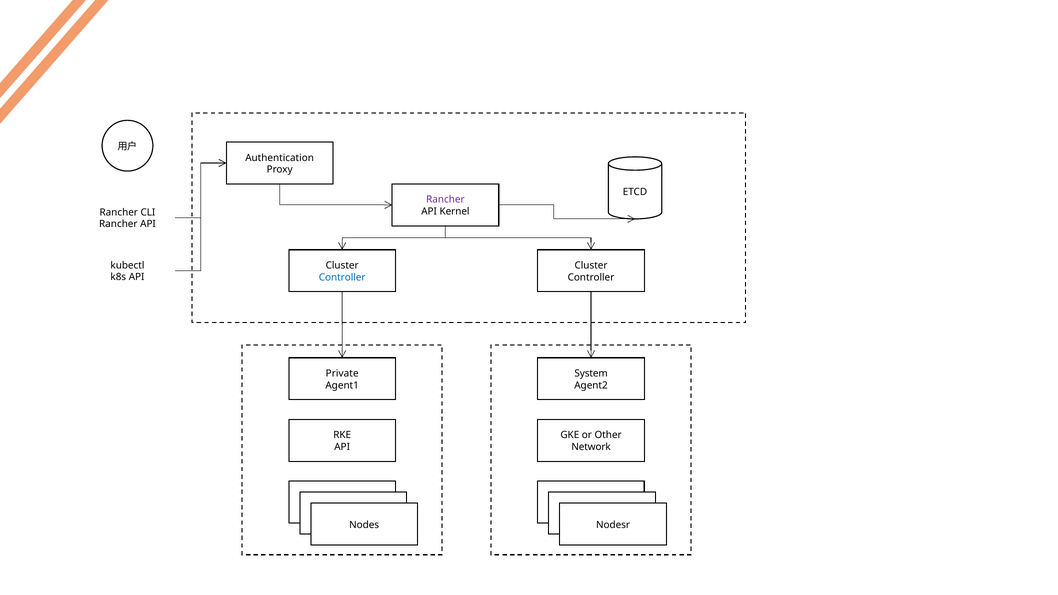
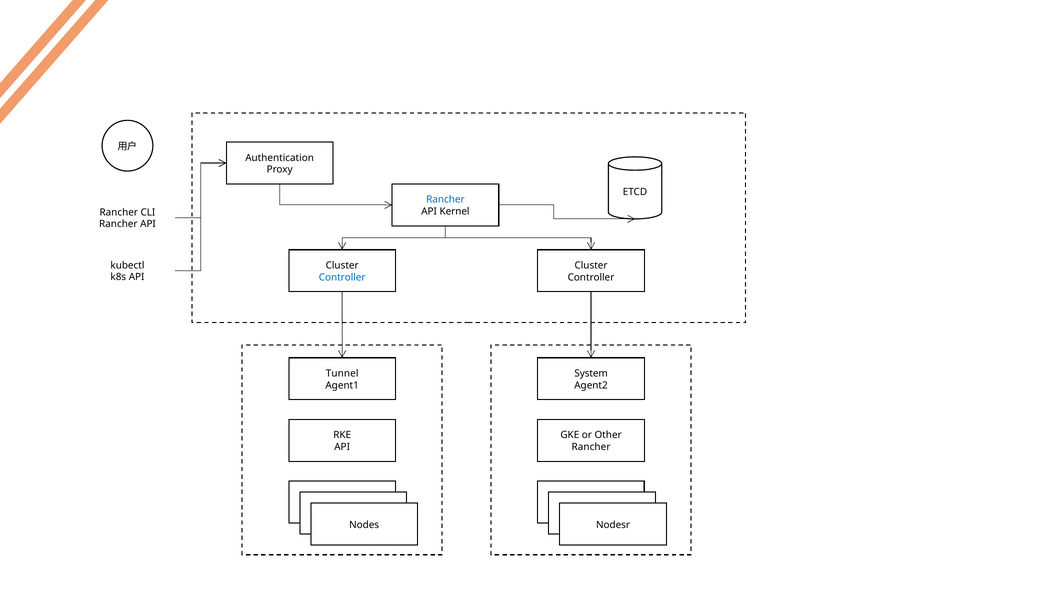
Rancher at (445, 200) colour: purple -> blue
Private: Private -> Tunnel
Network at (591, 447): Network -> Rancher
